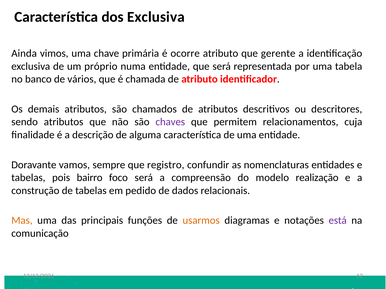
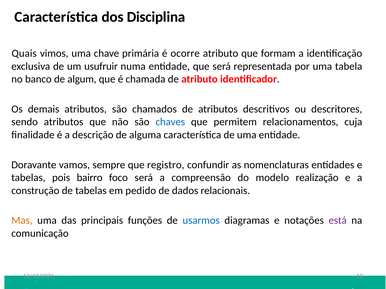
dos Exclusiva: Exclusiva -> Disciplina
Ainda: Ainda -> Quais
gerente: gerente -> formam
próprio: próprio -> usufruir
vários: vários -> algum
chaves colour: purple -> blue
usarmos colour: orange -> blue
